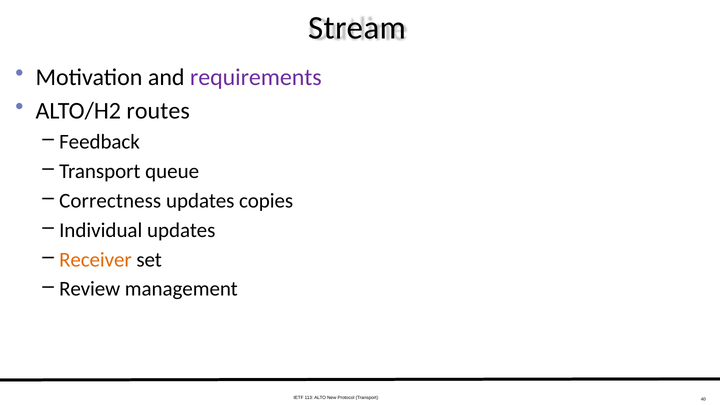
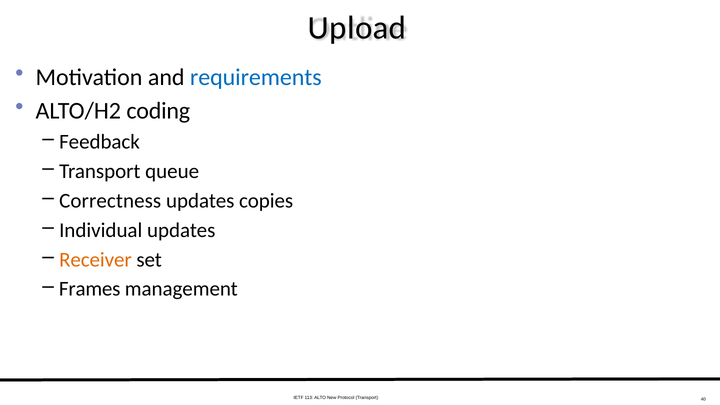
Stream: Stream -> Upload
requirements colour: purple -> blue
routes: routes -> coding
Review: Review -> Frames
